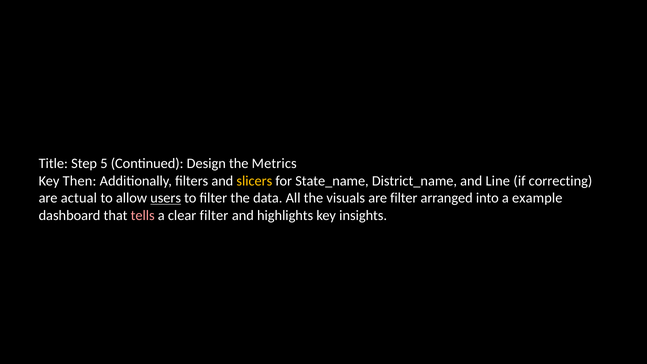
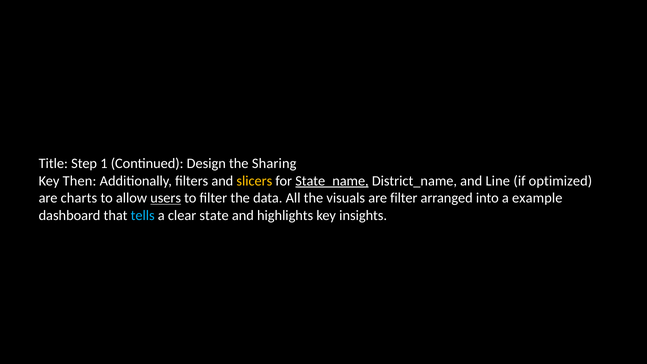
5: 5 -> 1
Metrics: Metrics -> Sharing
State_name underline: none -> present
correcting: correcting -> optimized
actual: actual -> charts
tells colour: pink -> light blue
clear filter: filter -> state
